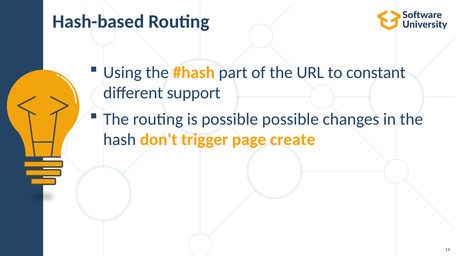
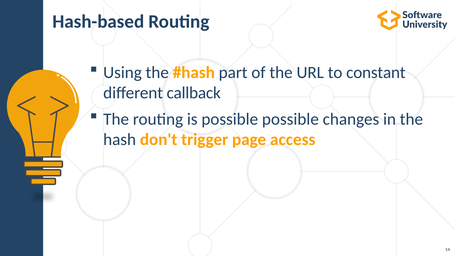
support: support -> callback
create: create -> access
